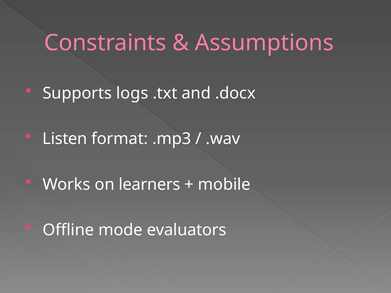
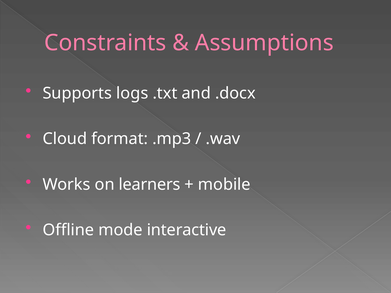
Listen: Listen -> Cloud
evaluators: evaluators -> interactive
